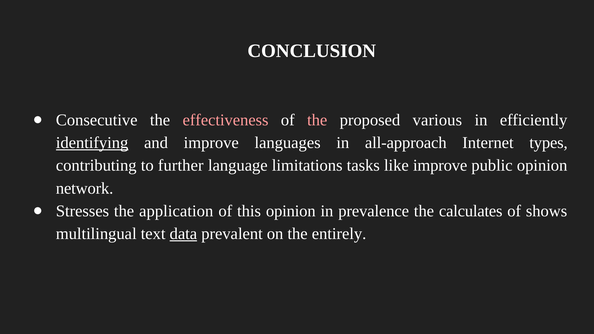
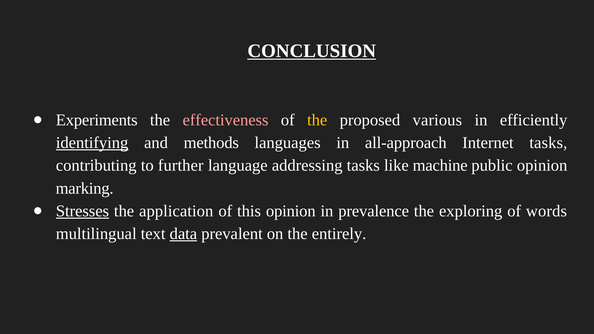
CONCLUSION underline: none -> present
Consecutive: Consecutive -> Experiments
the at (317, 120) colour: pink -> yellow
and improve: improve -> methods
Internet types: types -> tasks
limitations: limitations -> addressing
like improve: improve -> machine
network: network -> marking
Stresses underline: none -> present
calculates: calculates -> exploring
shows: shows -> words
